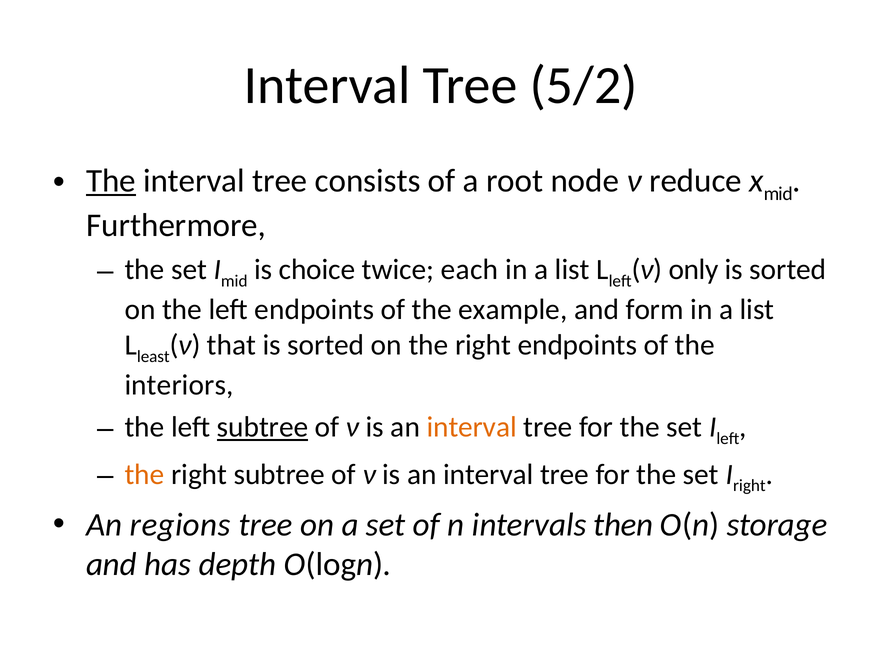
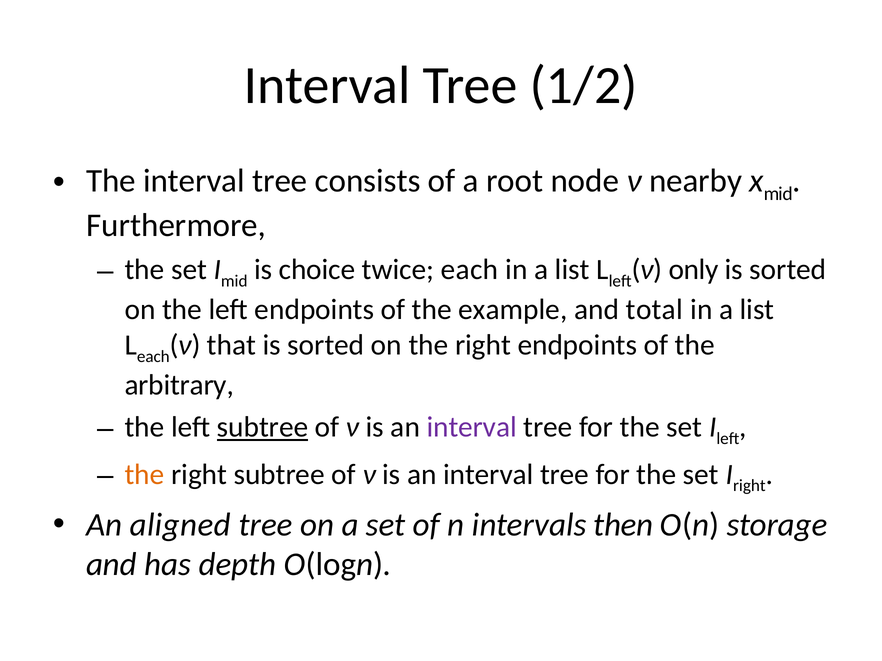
5/2: 5/2 -> 1/2
The at (111, 181) underline: present -> none
reduce: reduce -> nearby
form: form -> total
least at (153, 357): least -> each
interiors: interiors -> arbitrary
interval at (472, 428) colour: orange -> purple
regions: regions -> aligned
